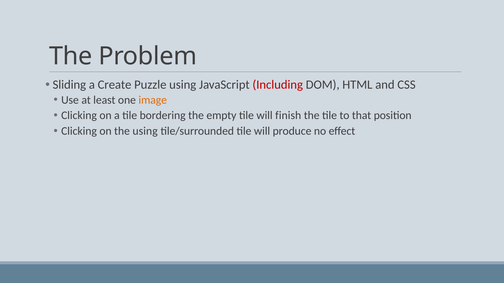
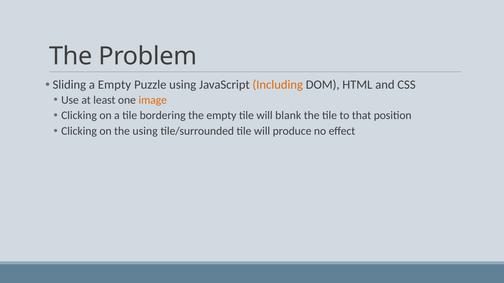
a Create: Create -> Empty
Including colour: red -> orange
finish: finish -> blank
